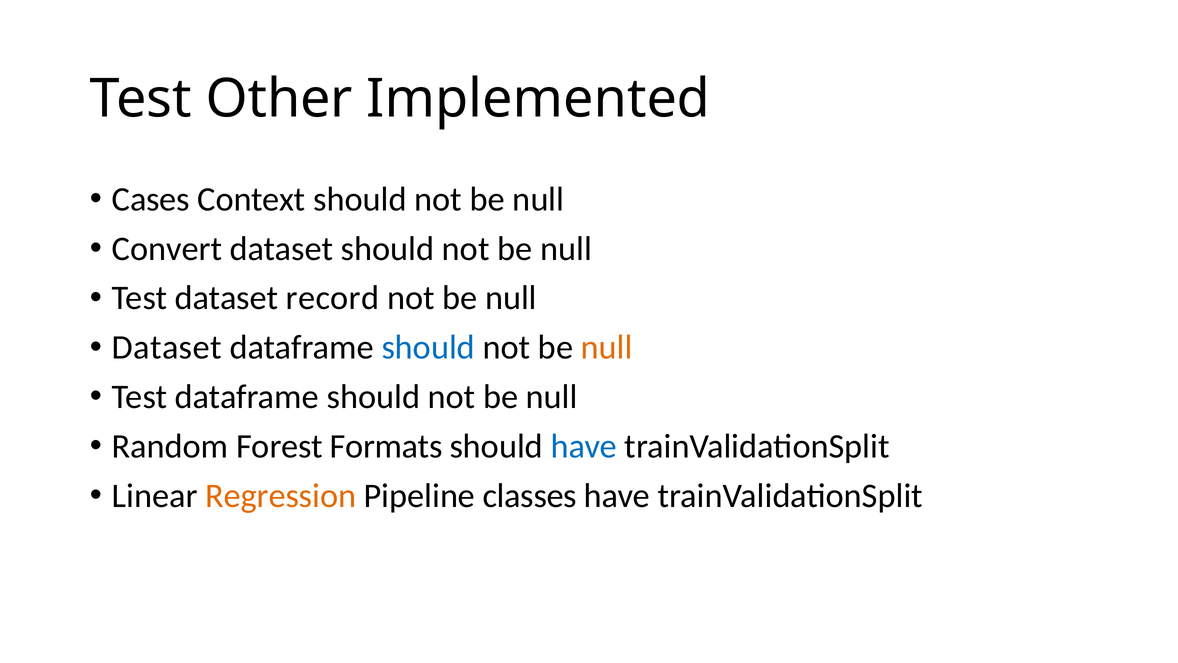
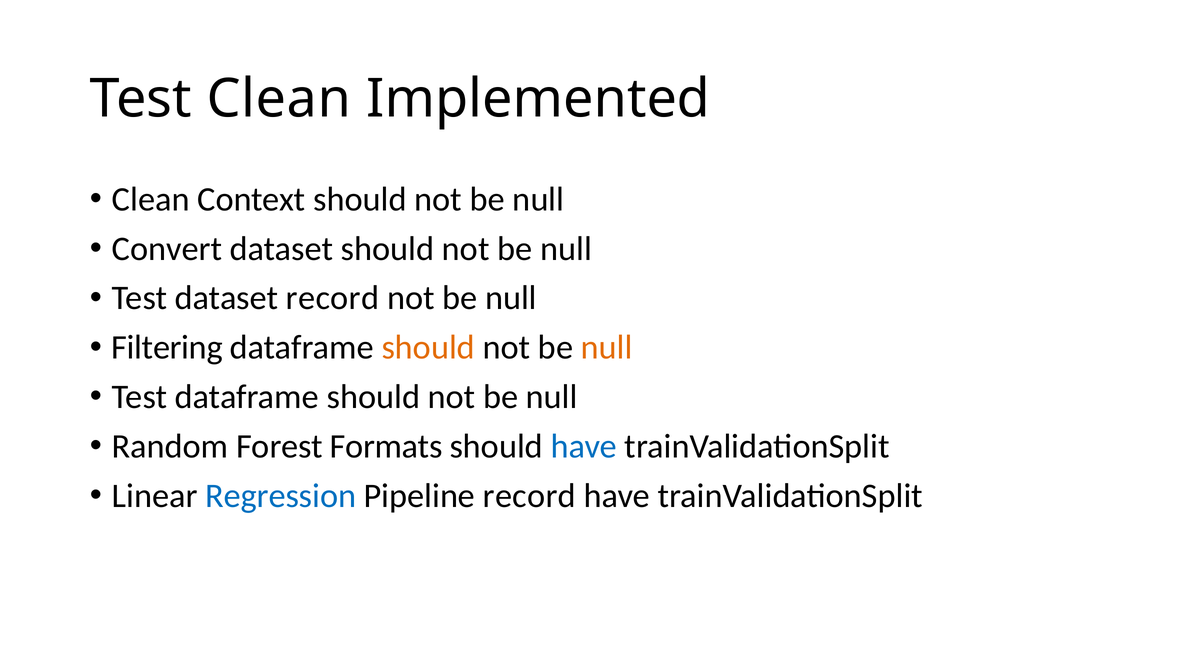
Test Other: Other -> Clean
Cases at (151, 199): Cases -> Clean
Dataset at (167, 347): Dataset -> Filtering
should at (428, 347) colour: blue -> orange
Regression colour: orange -> blue
Pipeline classes: classes -> record
